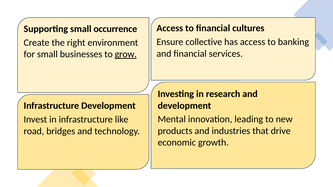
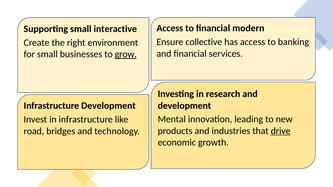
cultures: cultures -> modern
occurrence: occurrence -> interactive
drive underline: none -> present
